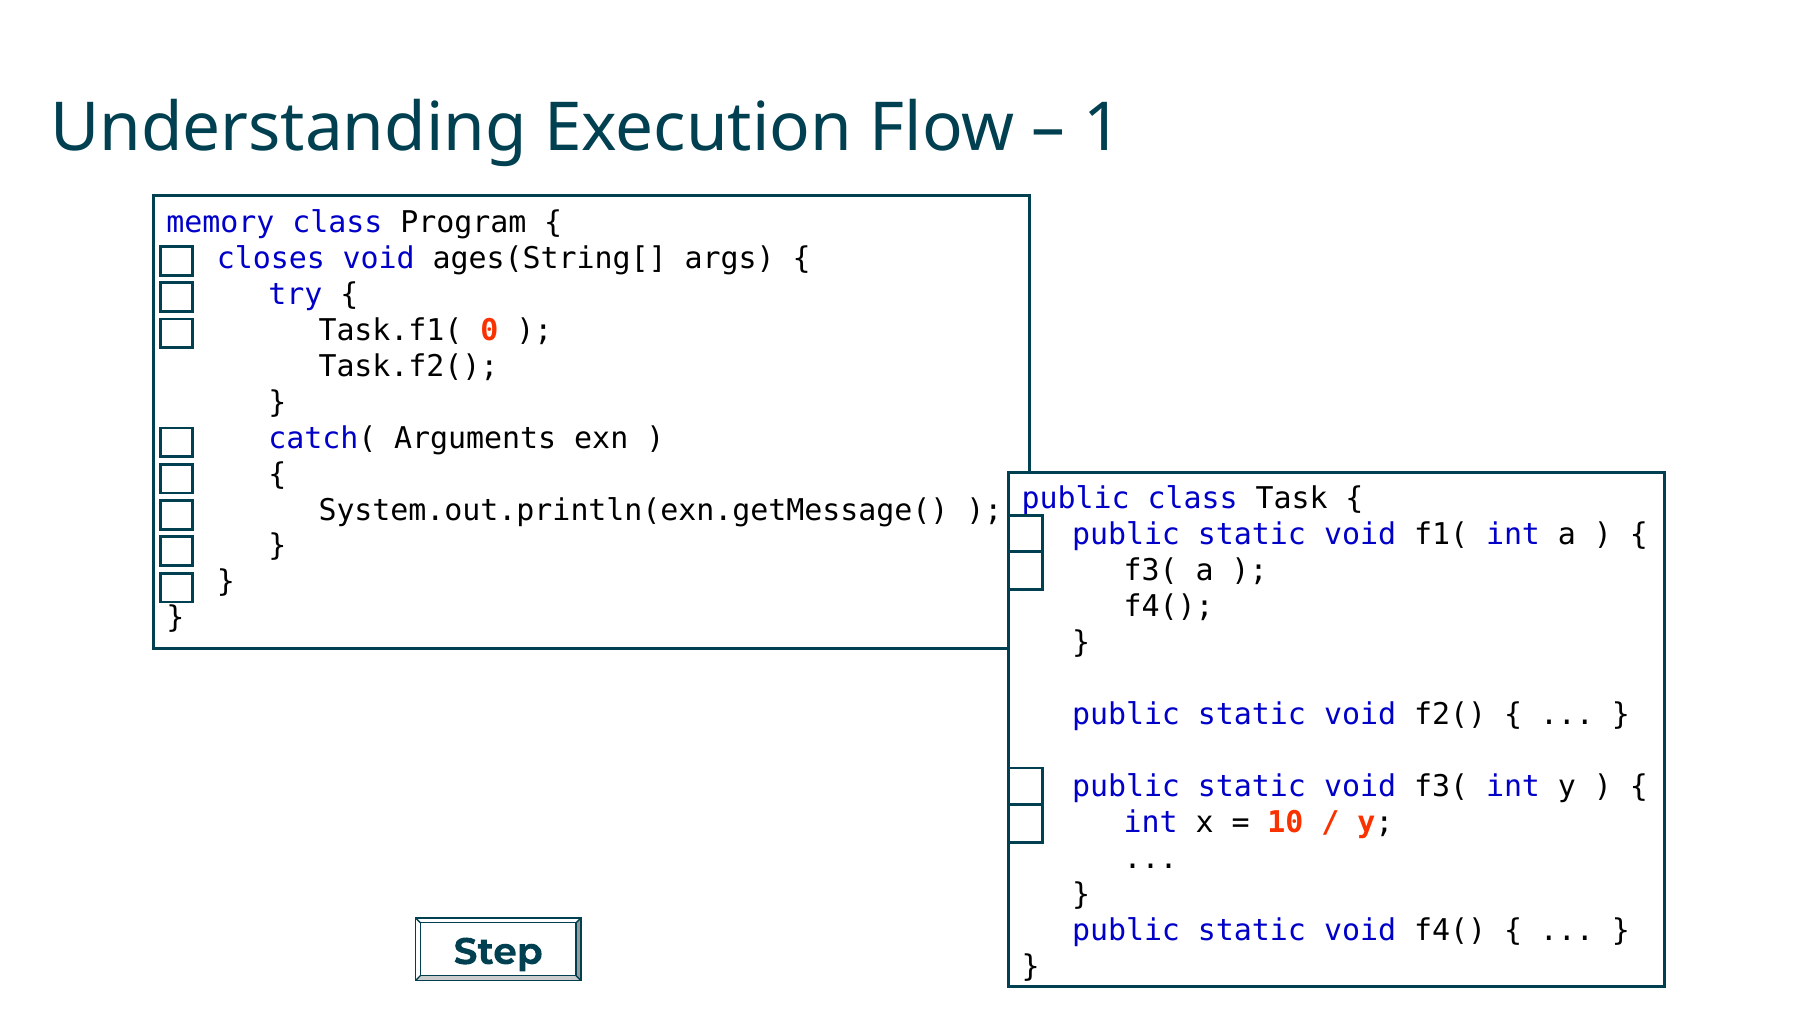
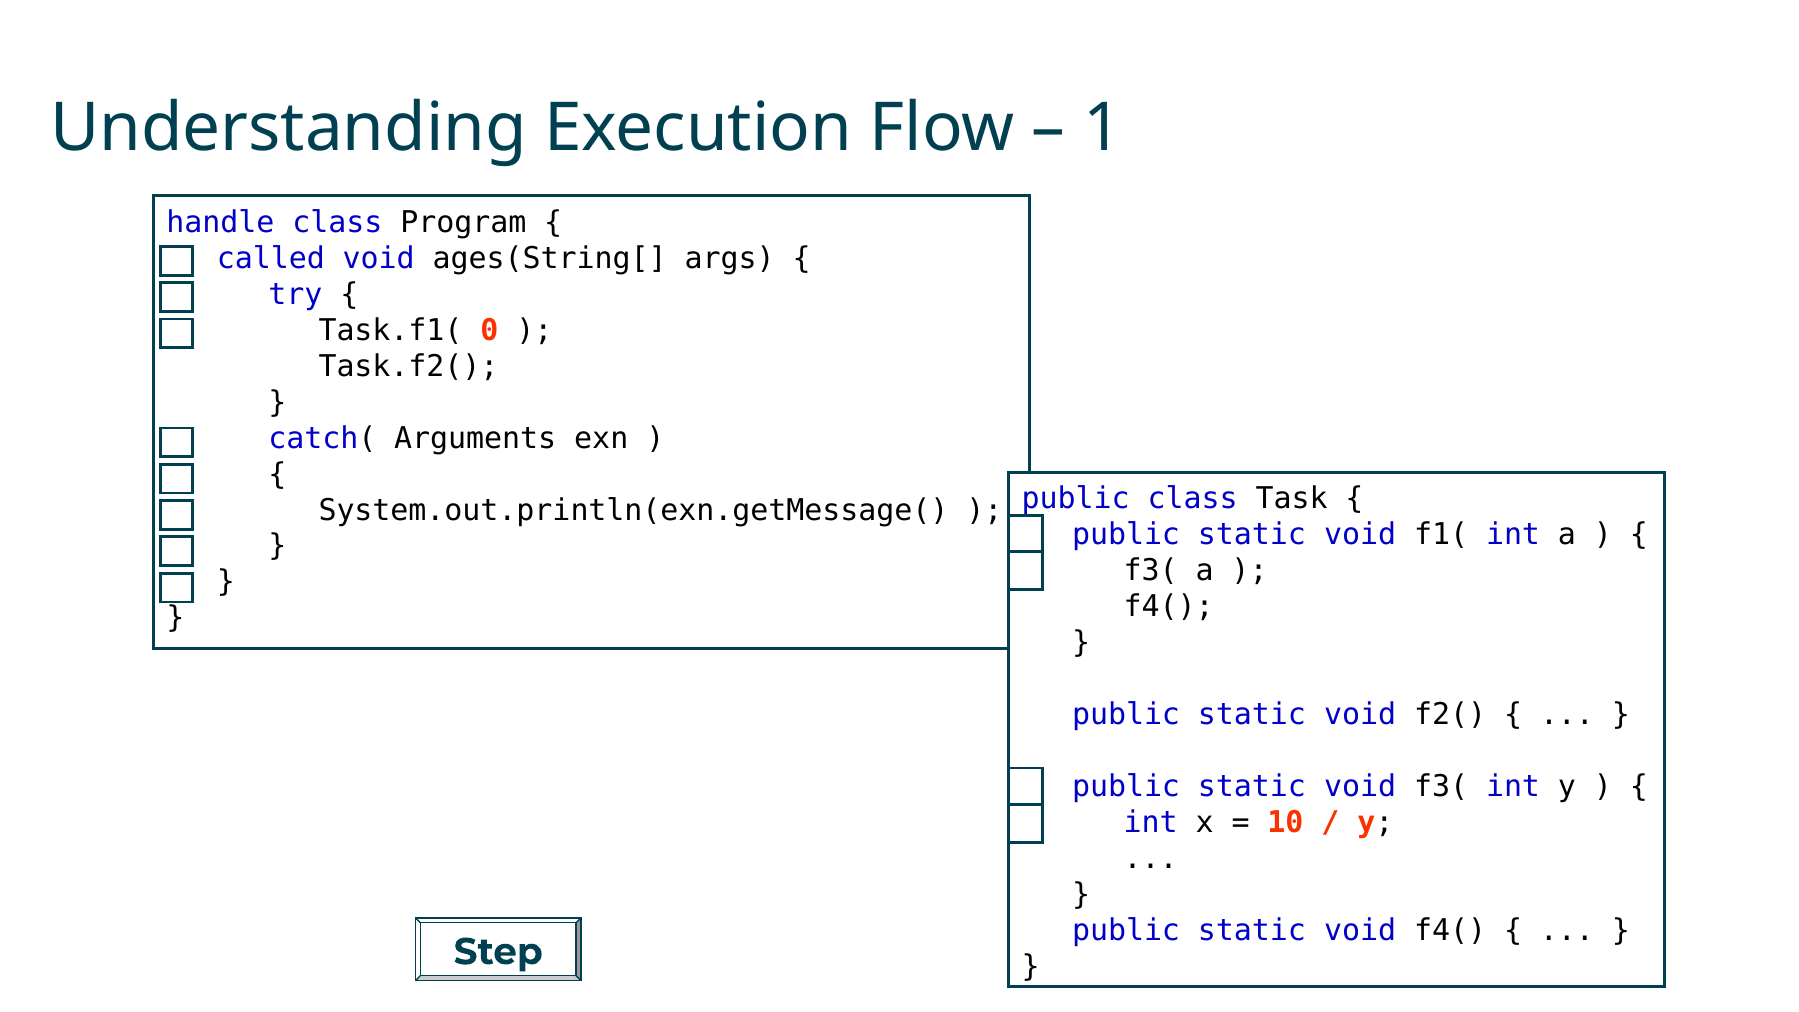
memory: memory -> handle
closes: closes -> called
